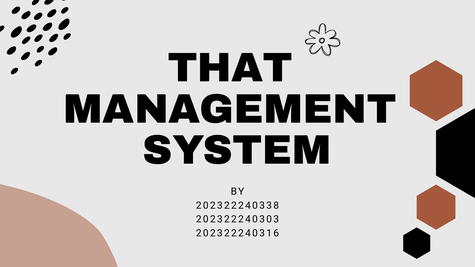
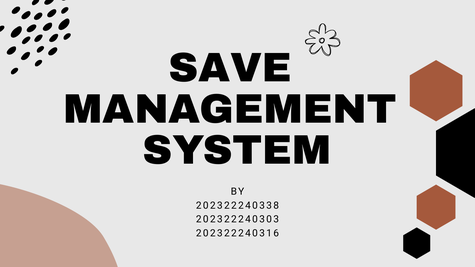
THAT: THAT -> SAVE
